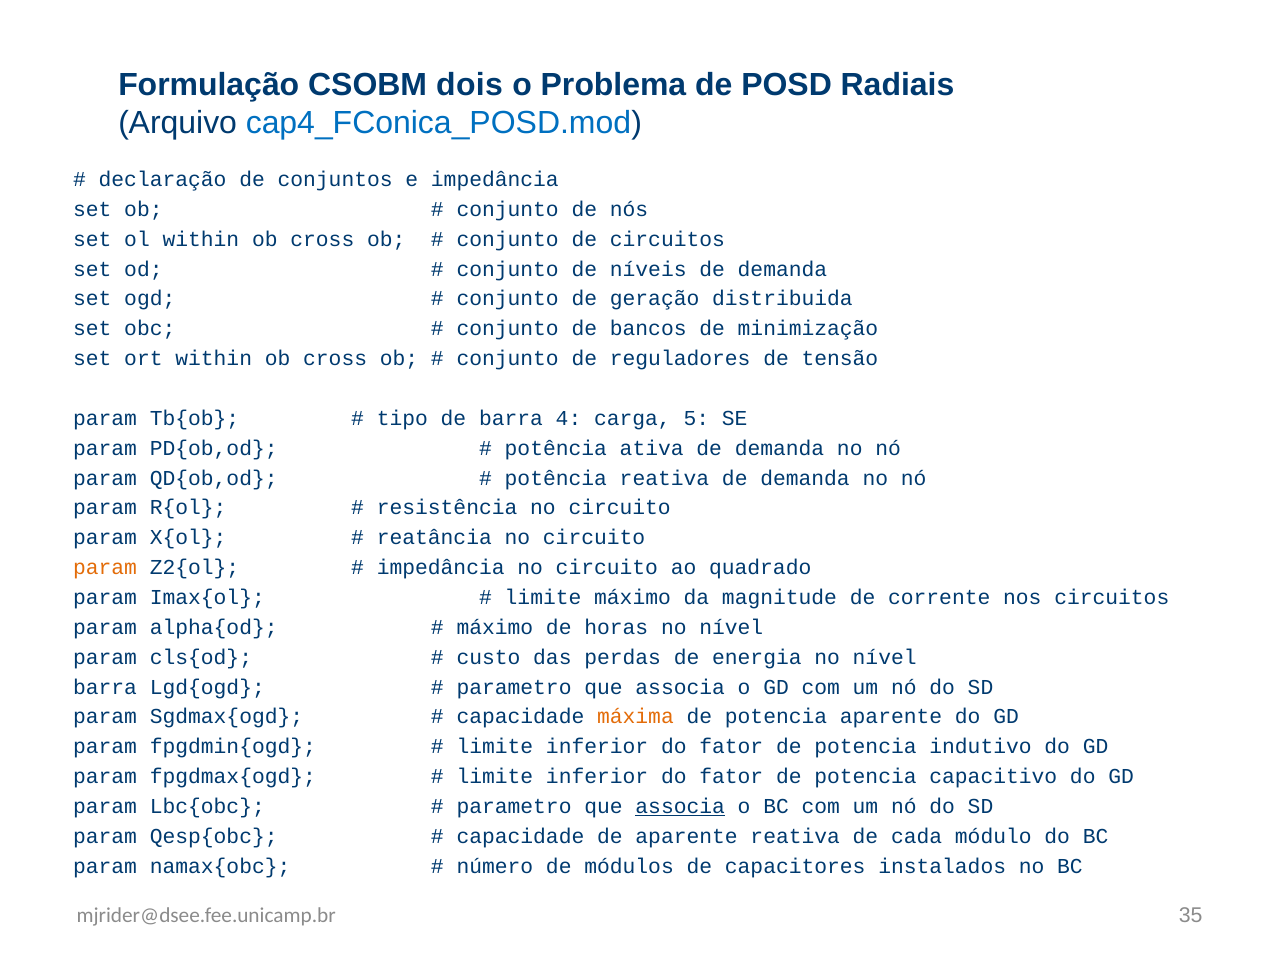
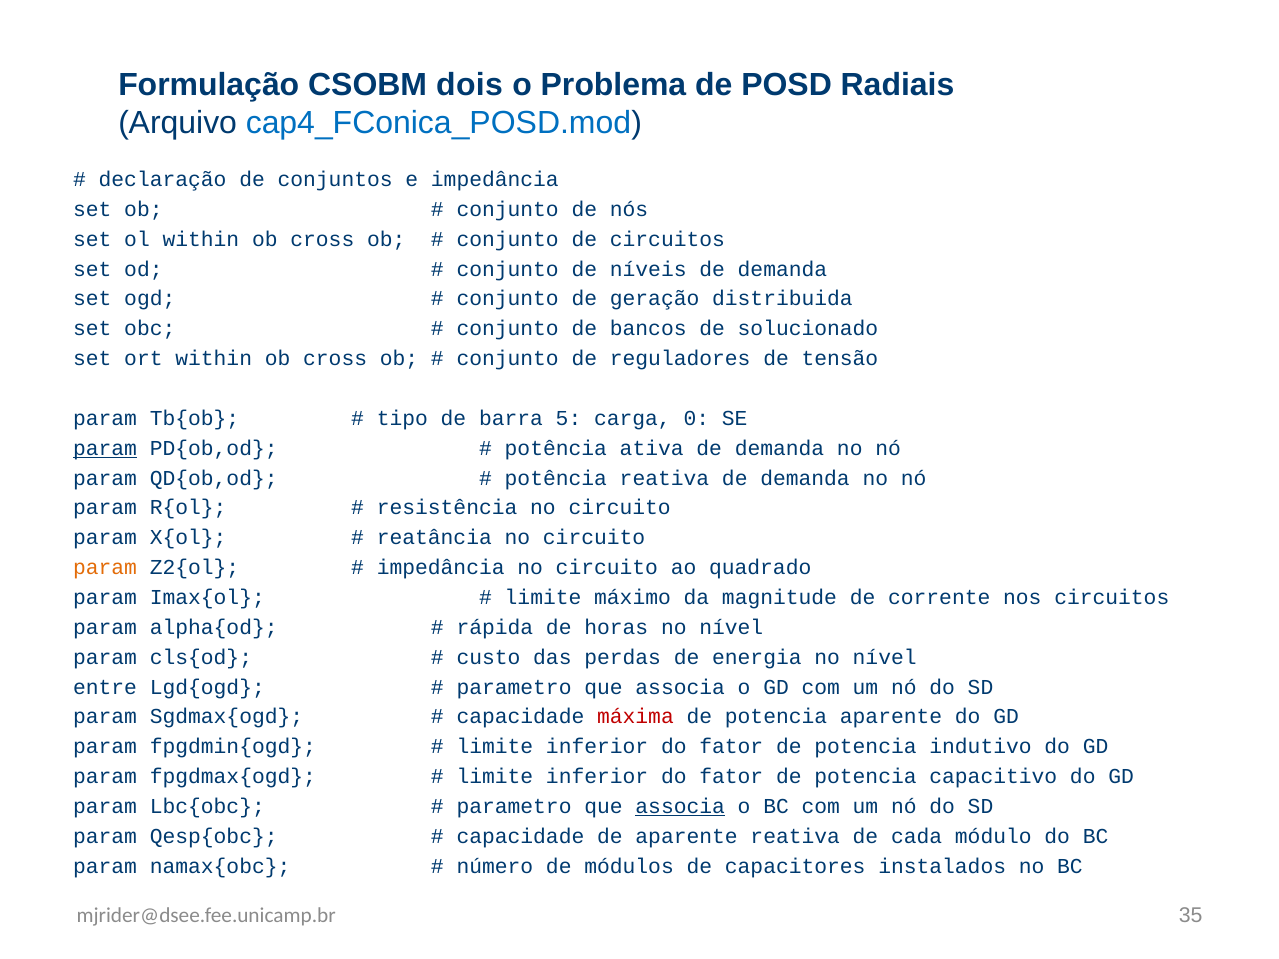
minimização: minimização -> solucionado
4: 4 -> 5
5: 5 -> 0
param at (105, 448) underline: none -> present
máximo at (495, 627): máximo -> rápida
barra at (105, 687): barra -> entre
máxima colour: orange -> red
